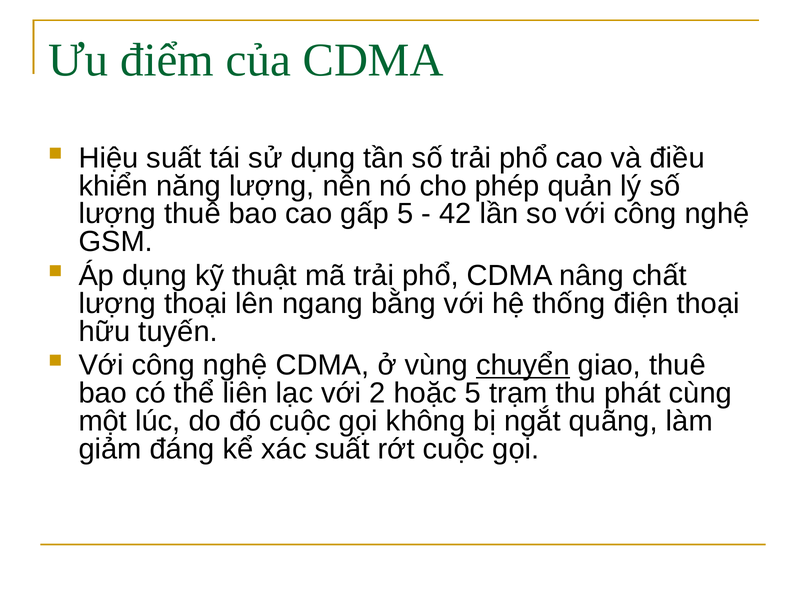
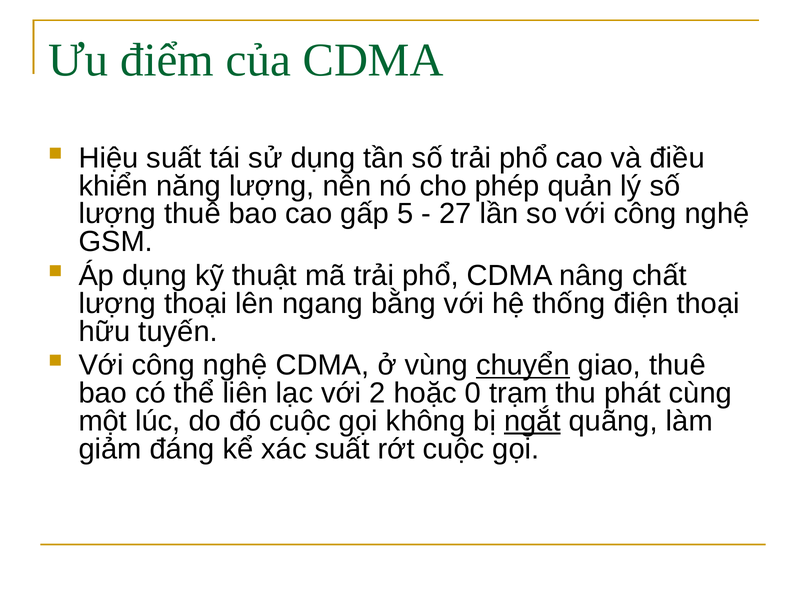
42: 42 -> 27
hoặc 5: 5 -> 0
ngắt underline: none -> present
